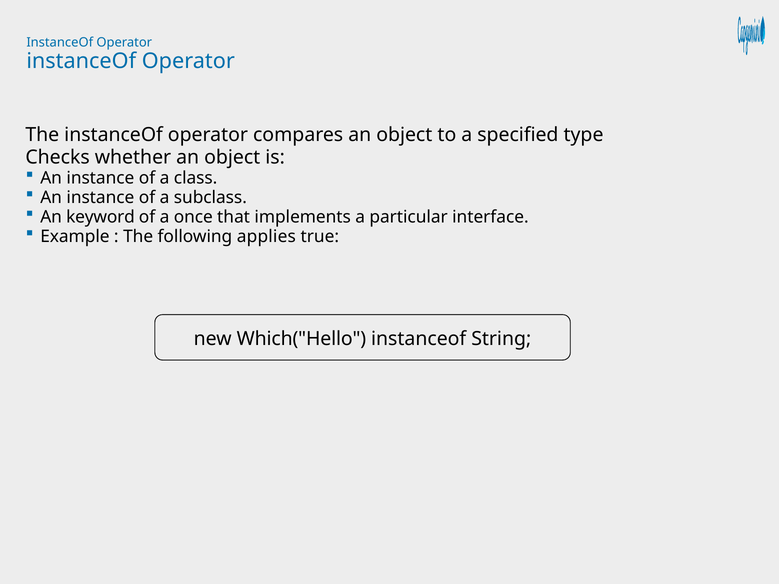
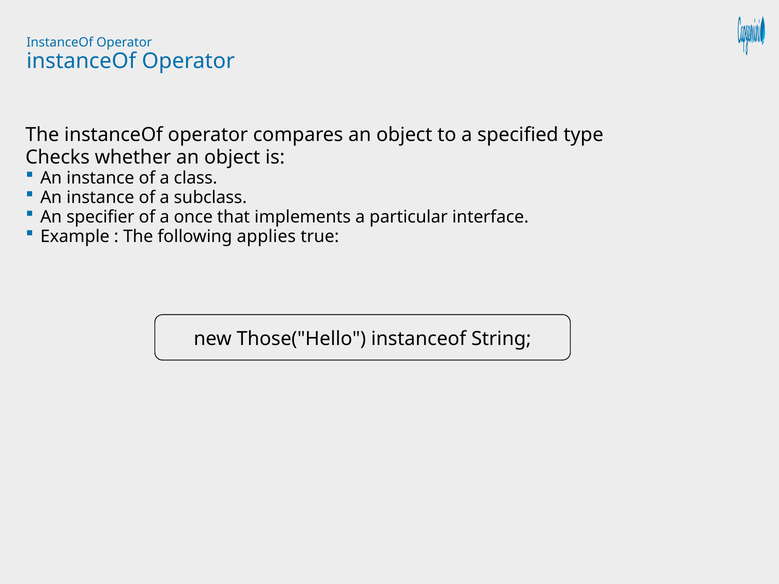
keyword: keyword -> specifier
Which("Hello: Which("Hello -> Those("Hello
